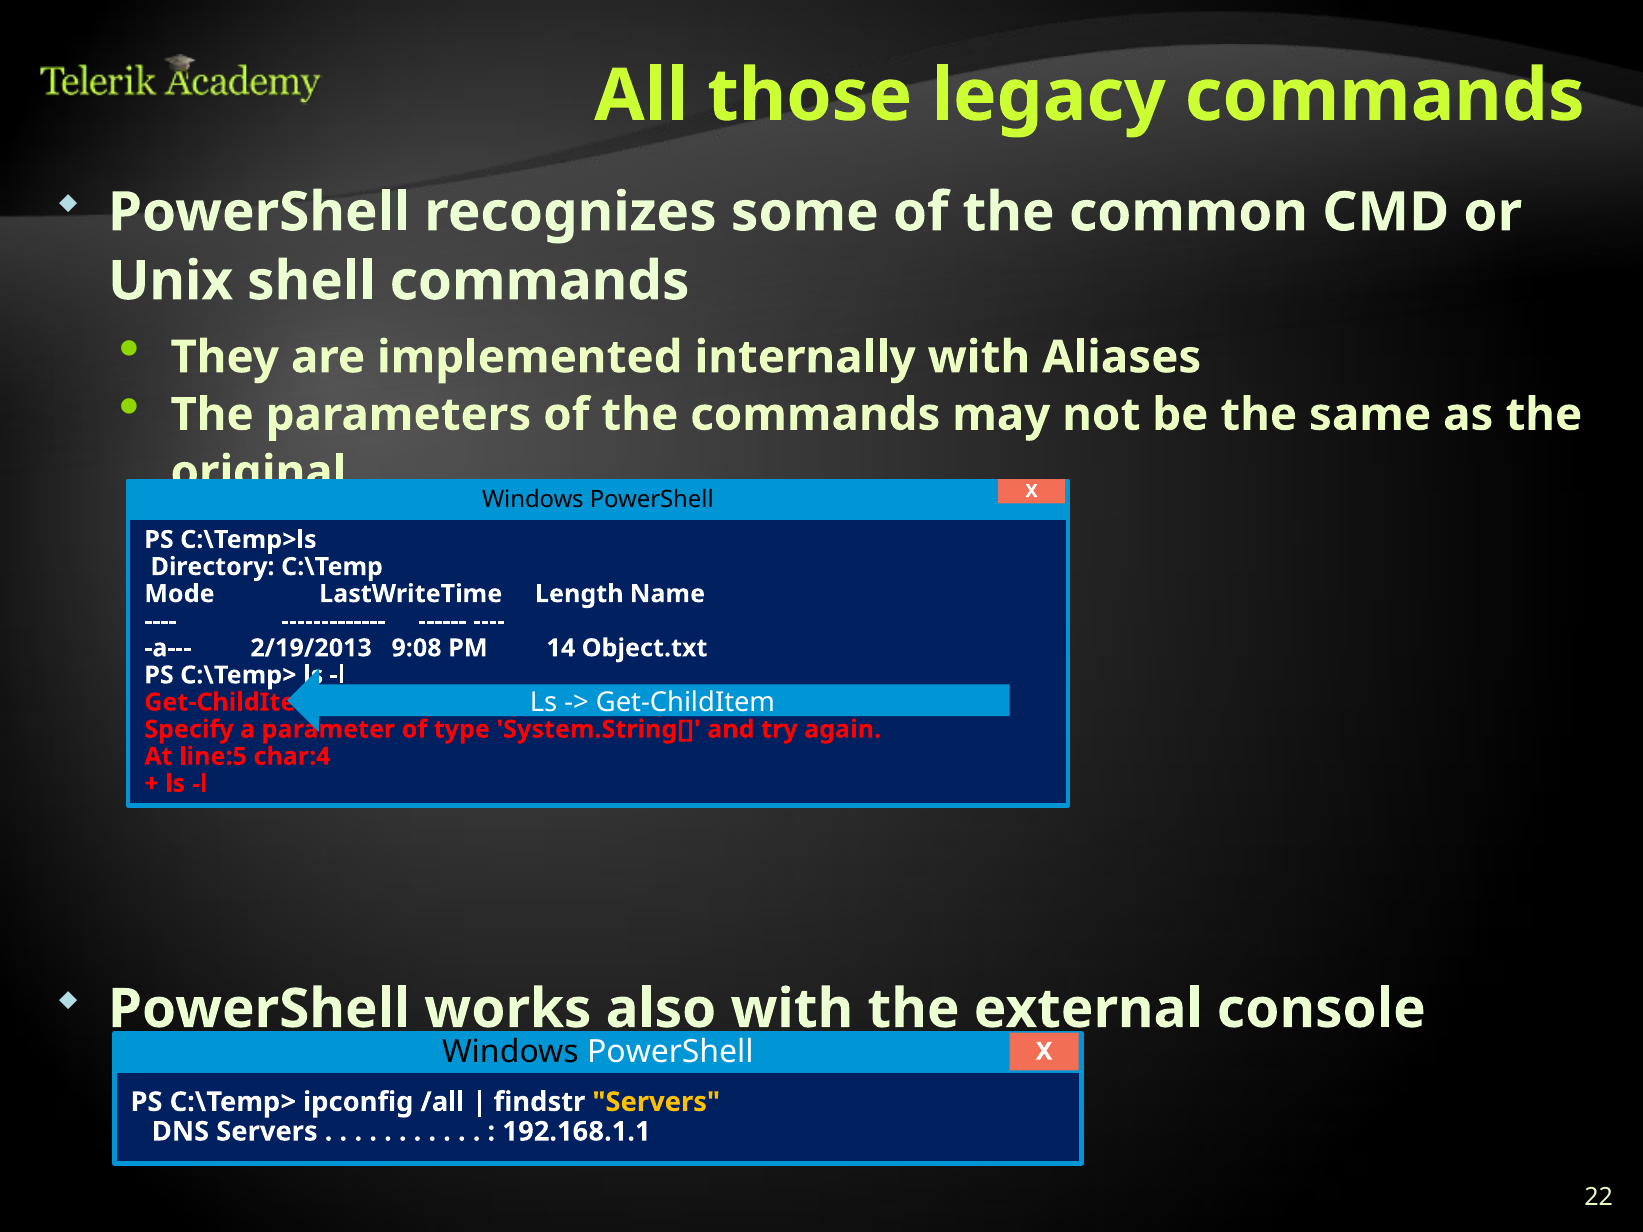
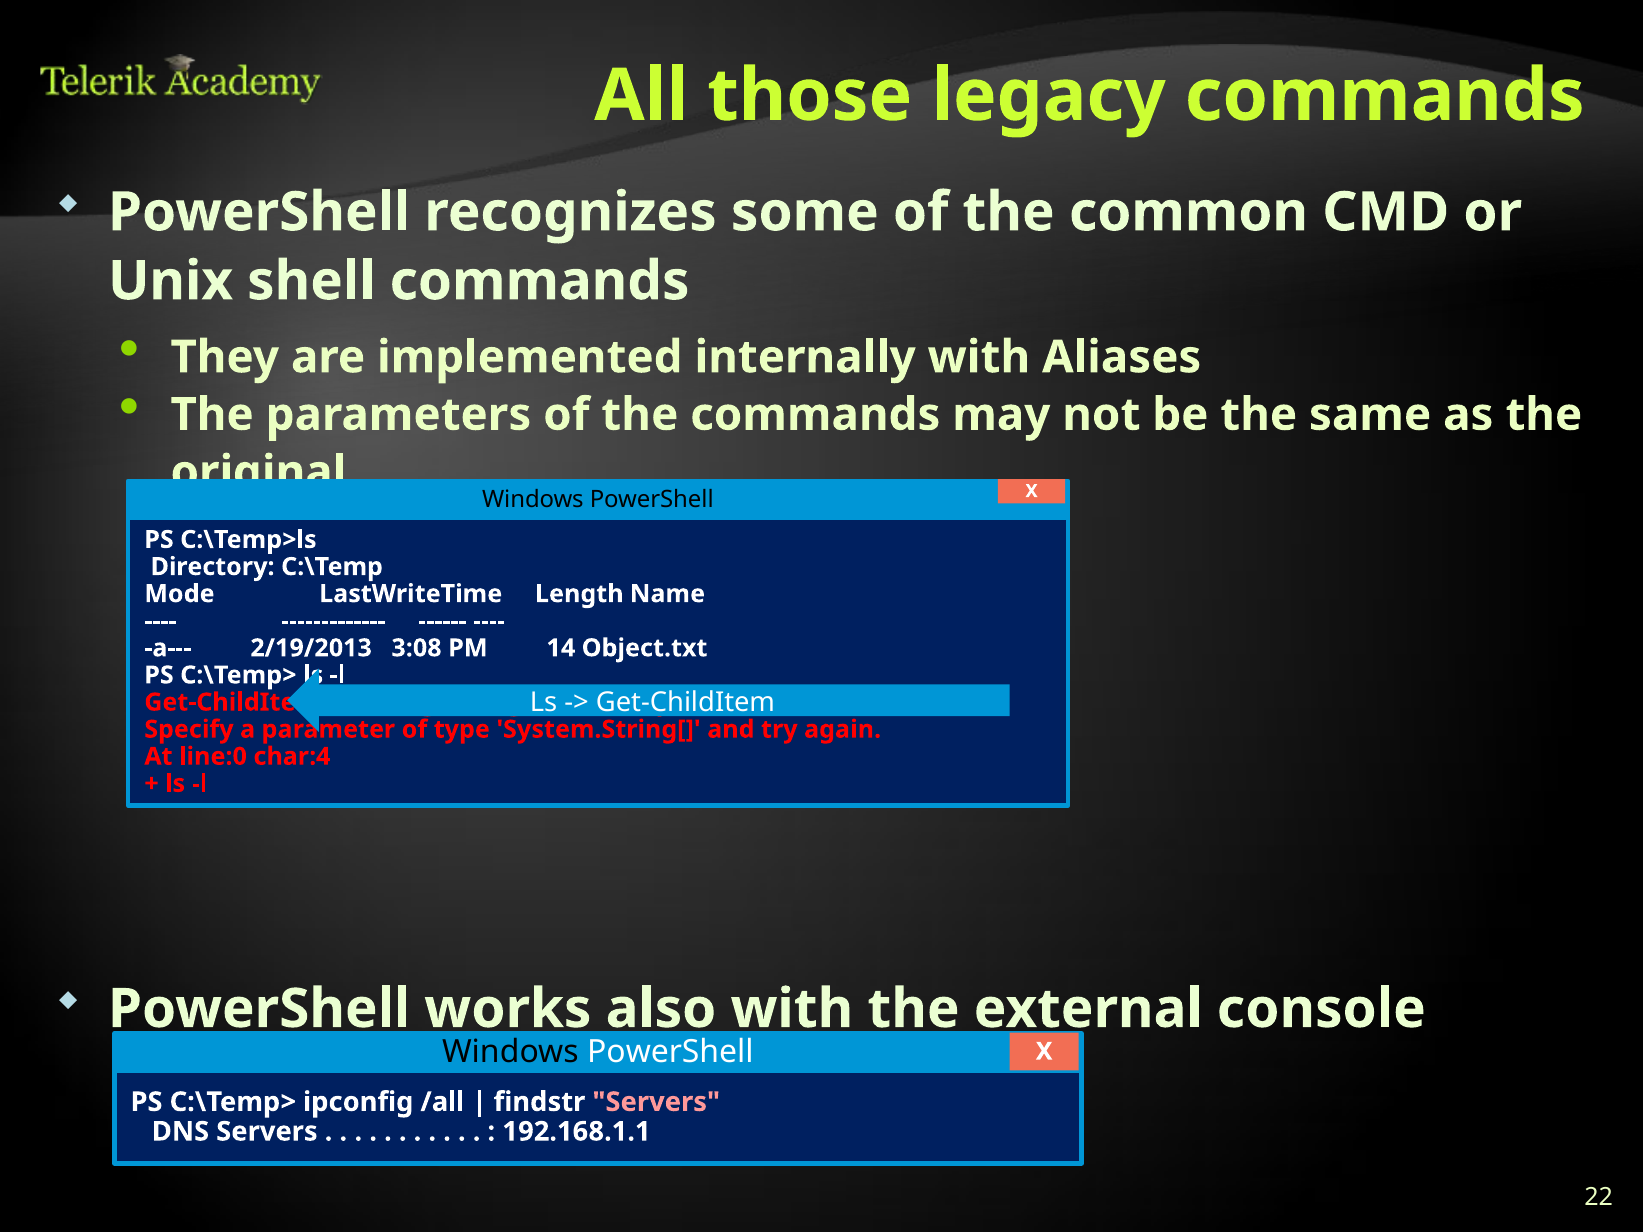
9:08: 9:08 -> 3:08
line:5: line:5 -> line:0
Servers at (656, 1102) colour: yellow -> pink
